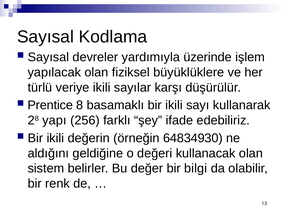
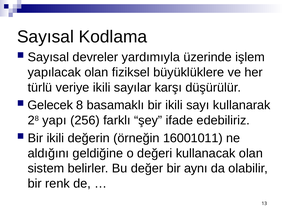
Prentice: Prentice -> Gelecek
64834930: 64834930 -> 16001011
bilgi: bilgi -> aynı
